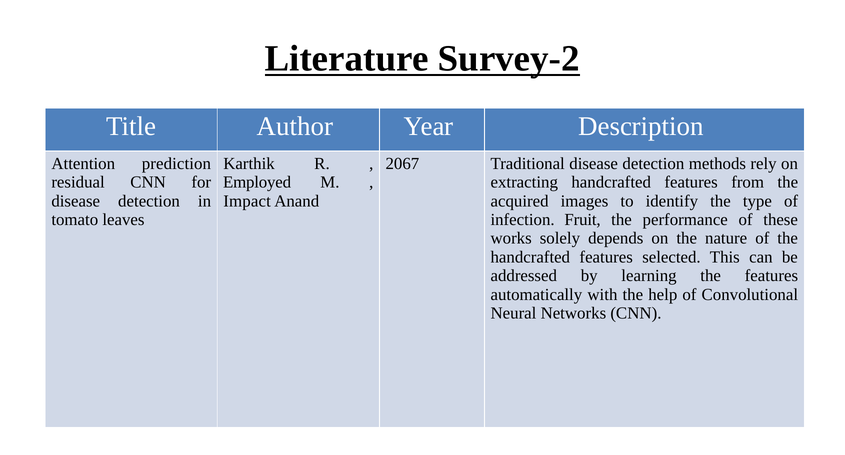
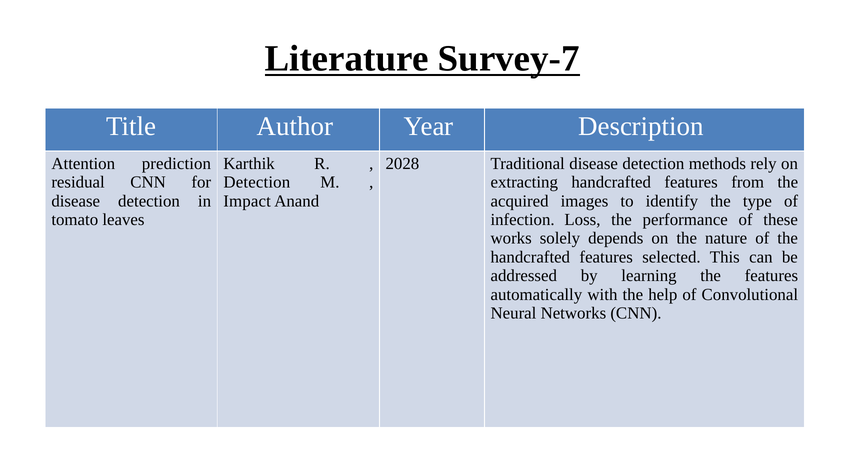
Survey-2: Survey-2 -> Survey-7
2067: 2067 -> 2028
Employed at (257, 182): Employed -> Detection
Fruit: Fruit -> Loss
